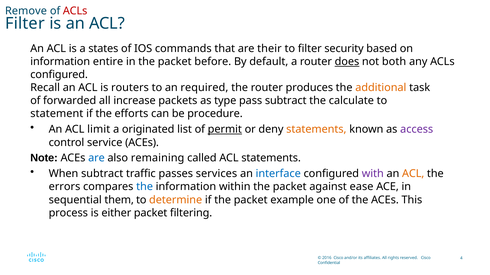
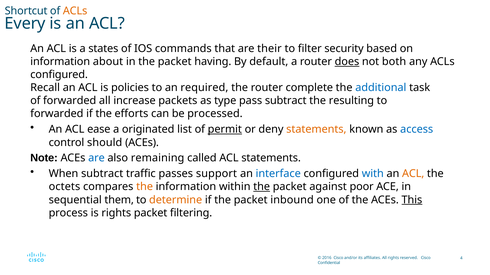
Remove: Remove -> Shortcut
ACLs at (75, 11) colour: red -> orange
Filter at (25, 24): Filter -> Every
entire: entire -> about
before: before -> having
routers: routers -> policies
produces: produces -> complete
additional colour: orange -> blue
calculate: calculate -> resulting
statement at (57, 114): statement -> forwarded
procedure: procedure -> processed
limit: limit -> ease
access colour: purple -> blue
service: service -> should
services: services -> support
with colour: purple -> blue
errors: errors -> octets
the at (145, 187) colour: blue -> orange
the at (262, 187) underline: none -> present
ease: ease -> poor
example: example -> inbound
This underline: none -> present
is either: either -> rights
